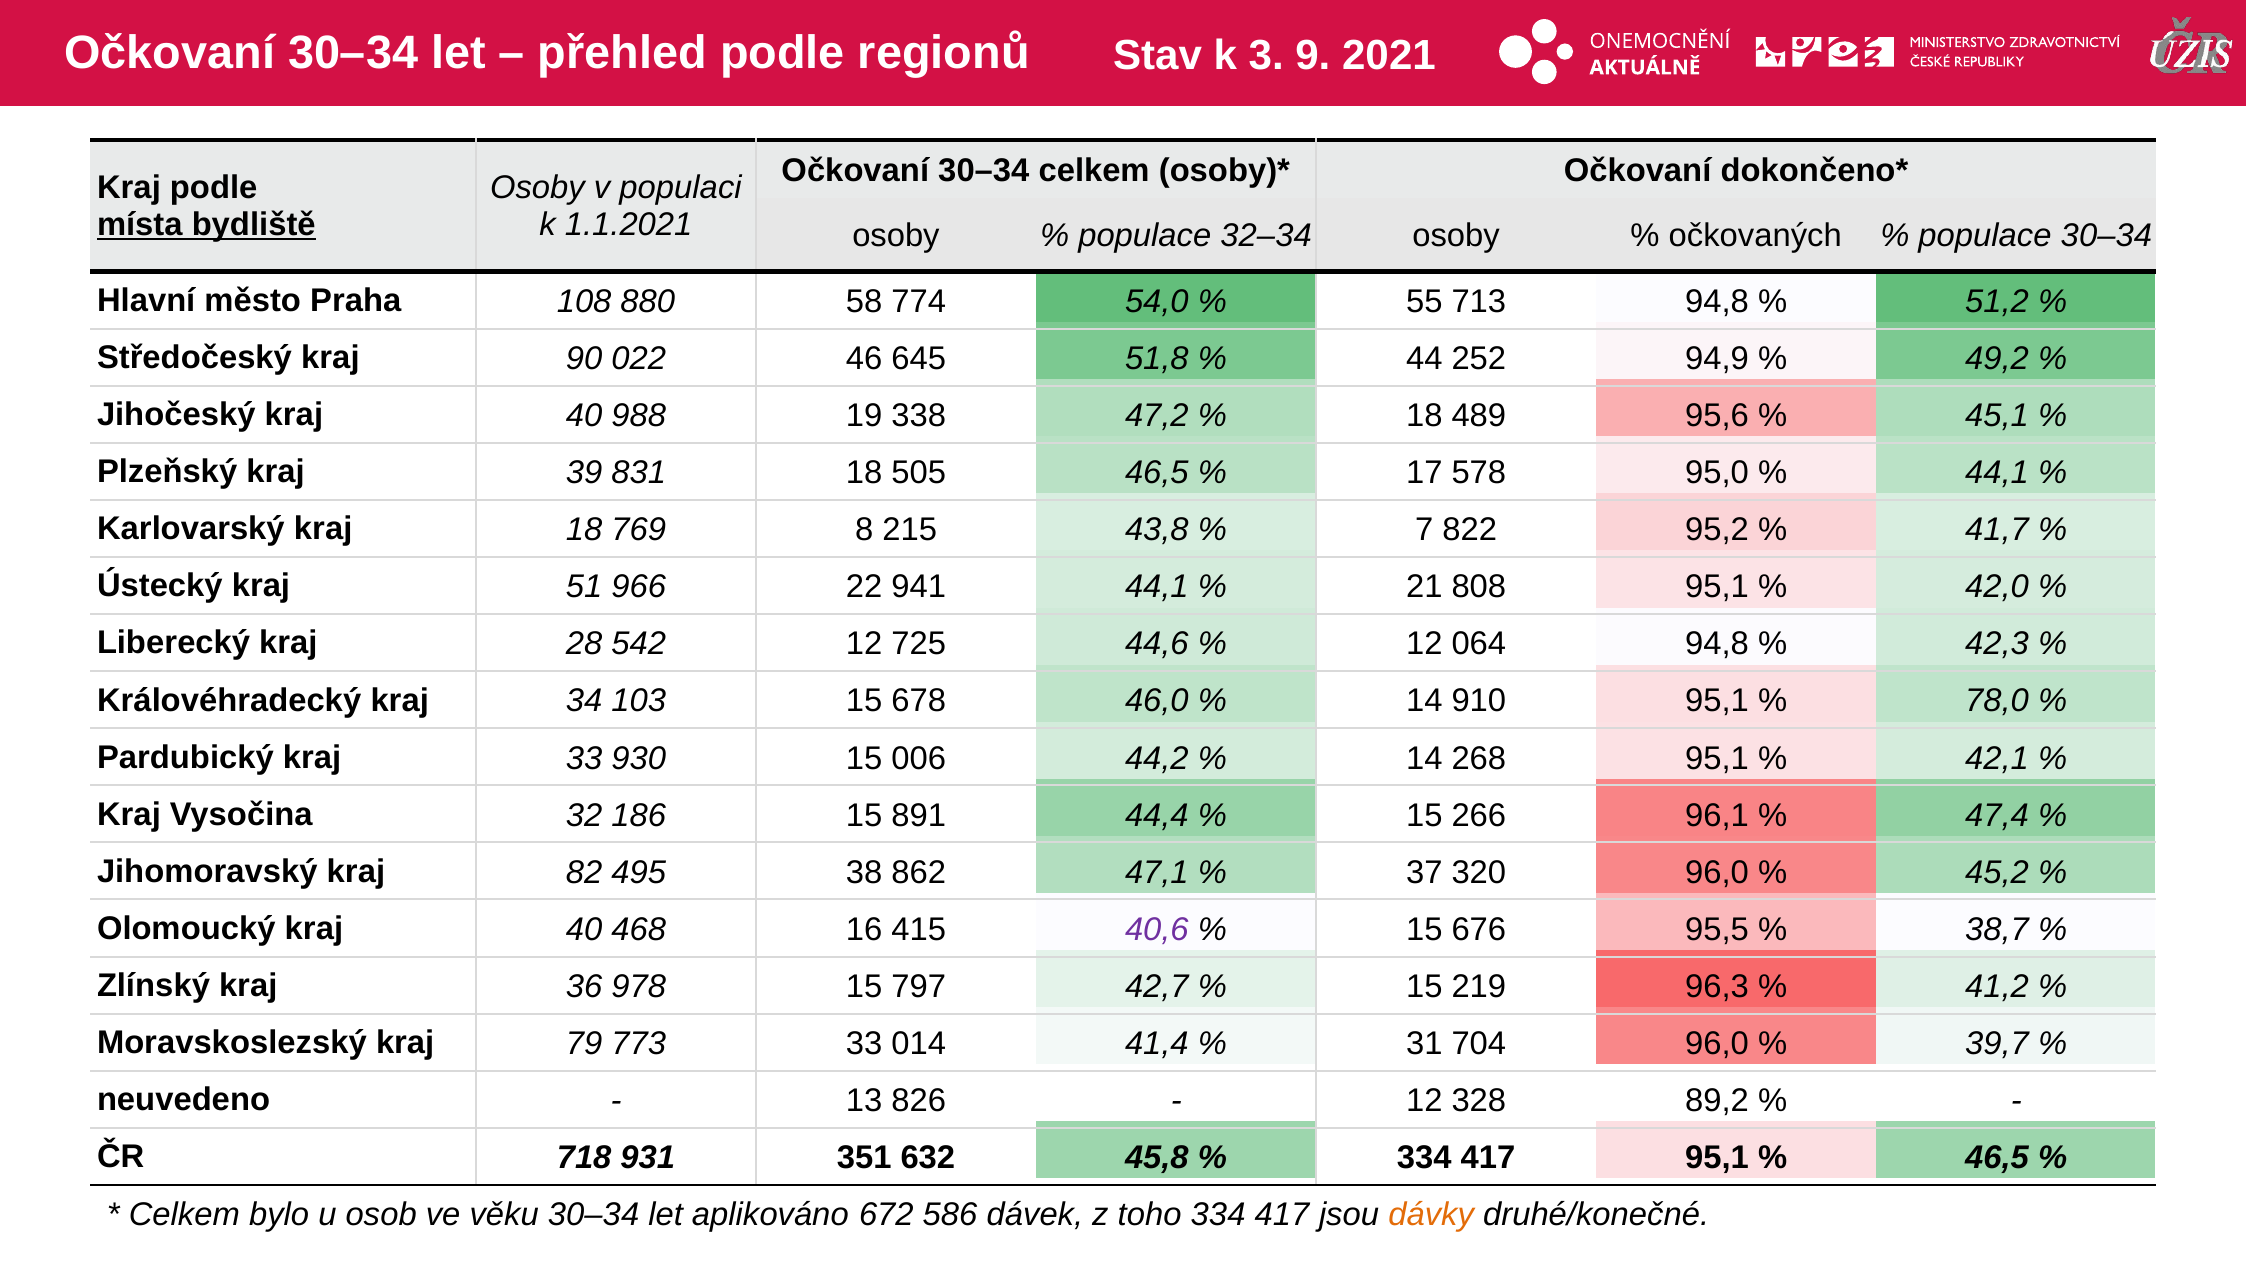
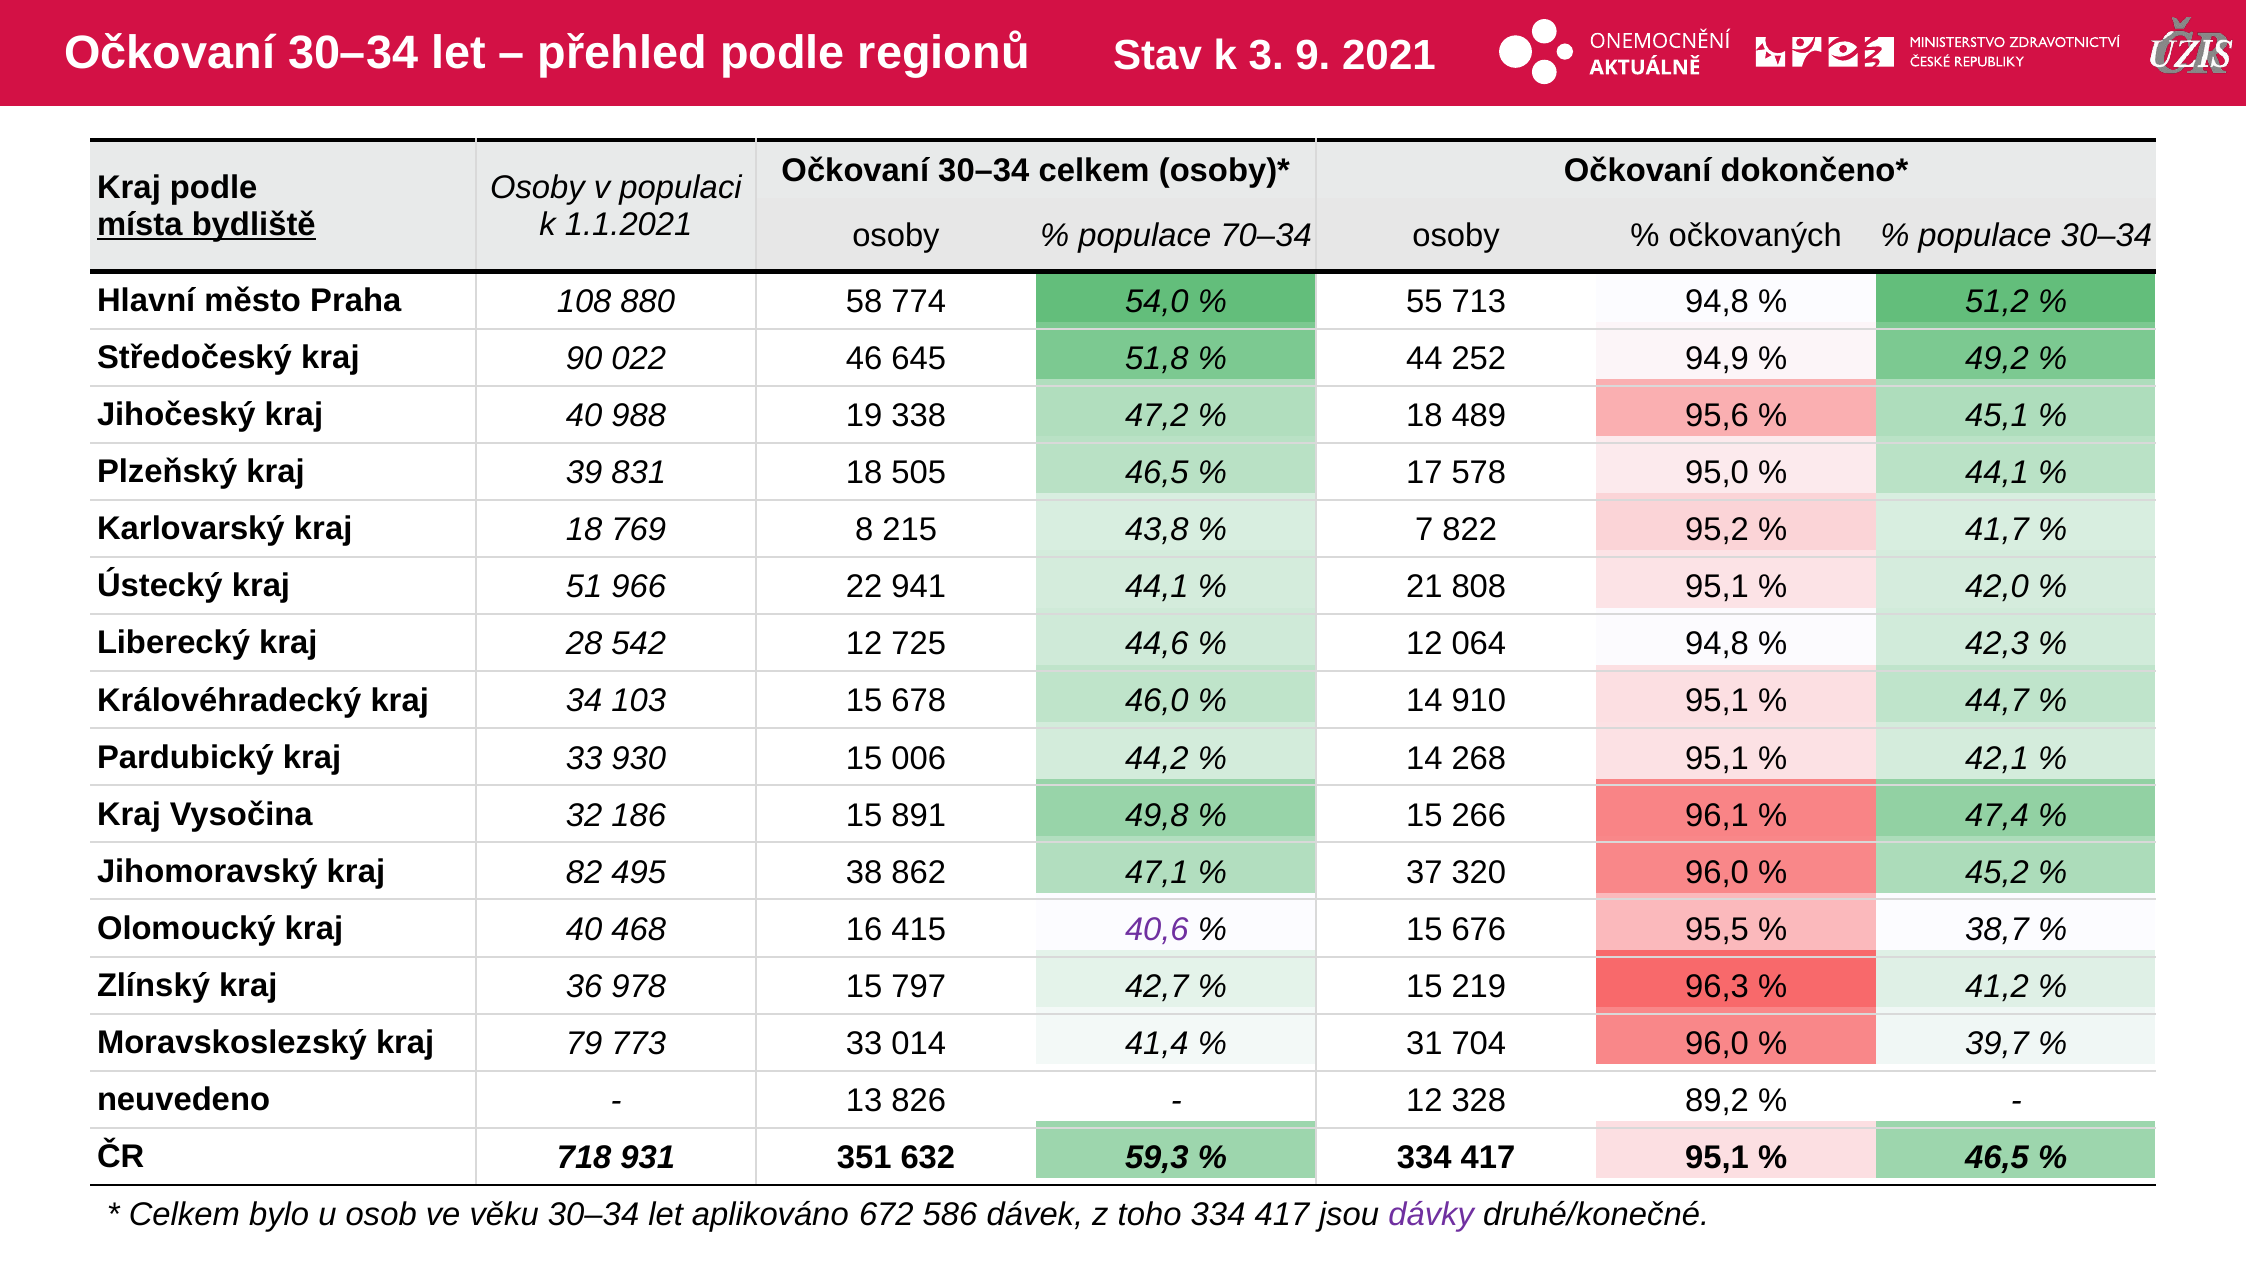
32–34: 32–34 -> 70–34
78,0: 78,0 -> 44,7
44,4: 44,4 -> 49,8
45,8: 45,8 -> 59,3
dávky colour: orange -> purple
